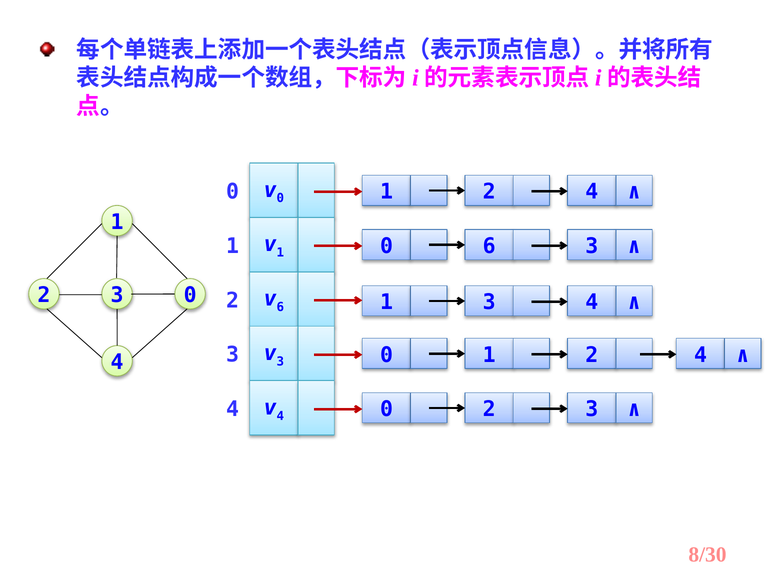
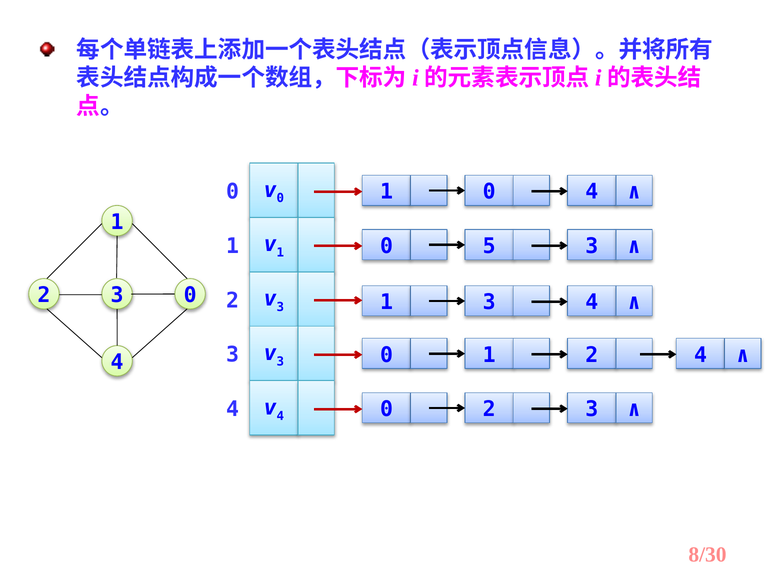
2 at (489, 192): 2 -> 0
0 6: 6 -> 5
6 at (280, 307): 6 -> 3
